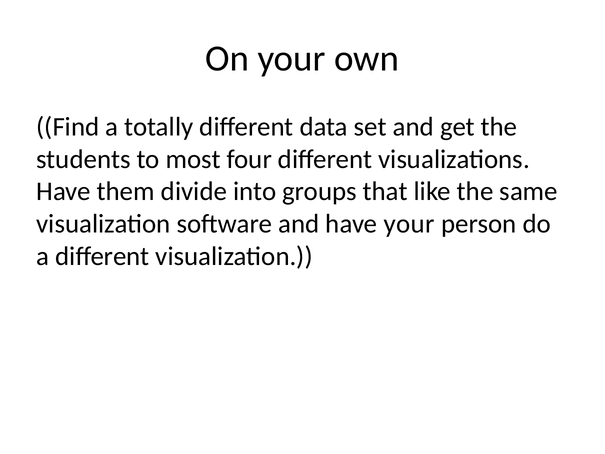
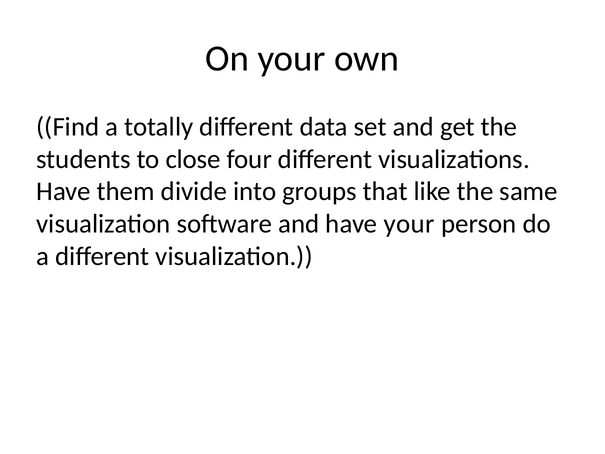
most: most -> close
